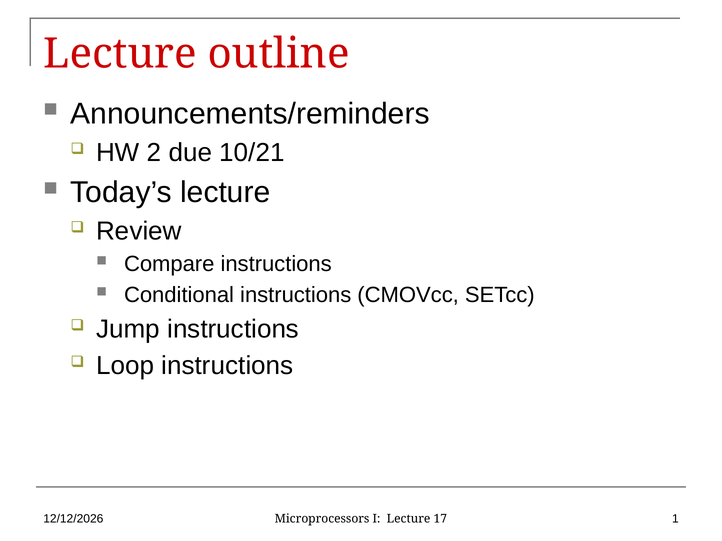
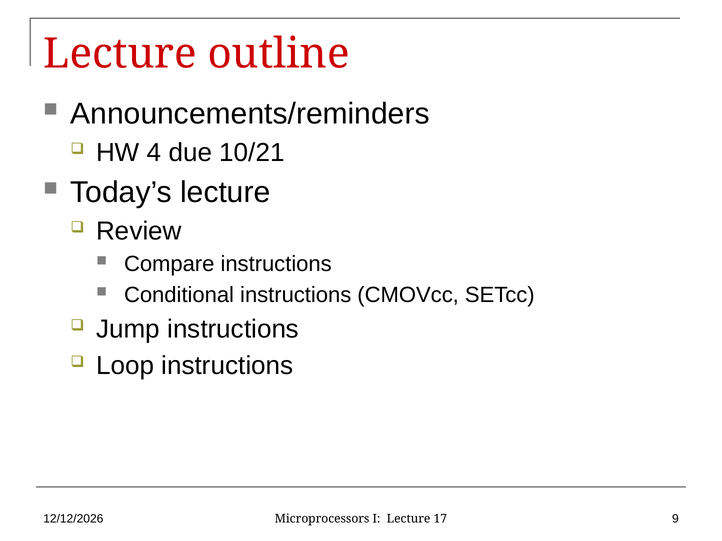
2: 2 -> 4
1: 1 -> 9
